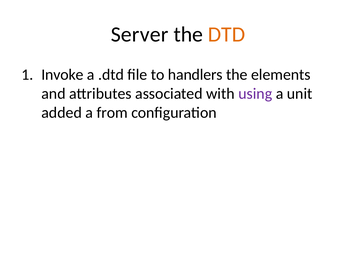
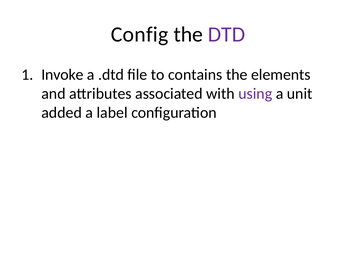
Server: Server -> Config
DTD colour: orange -> purple
handlers: handlers -> contains
from: from -> label
